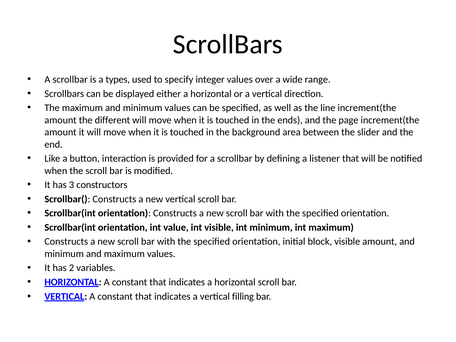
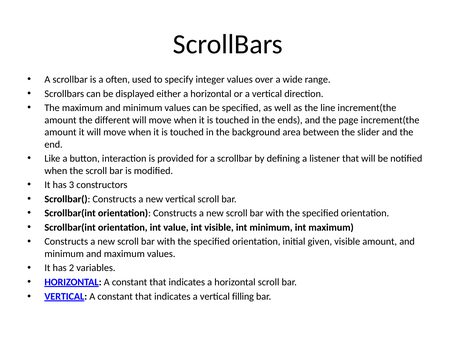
types: types -> often
block: block -> given
